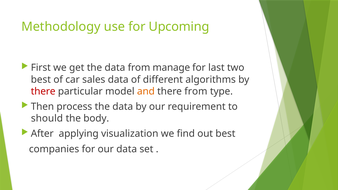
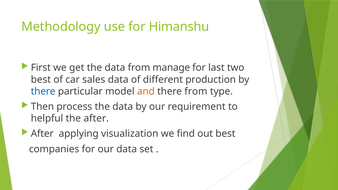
Upcoming: Upcoming -> Himanshu
algorithms: algorithms -> production
there at (43, 91) colour: red -> blue
should: should -> helpful
the body: body -> after
